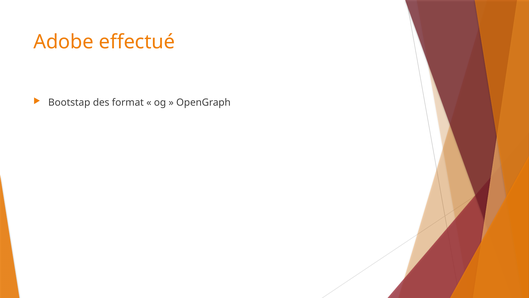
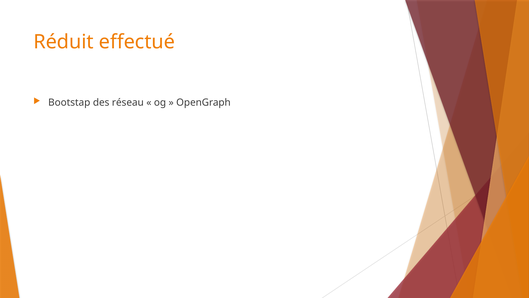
Adobe: Adobe -> Réduit
format: format -> réseau
